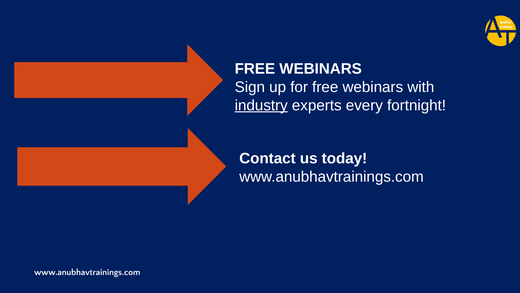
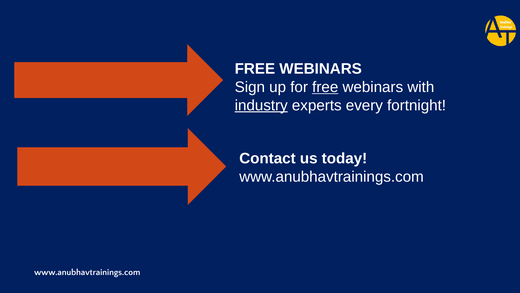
free at (325, 87) underline: none -> present
